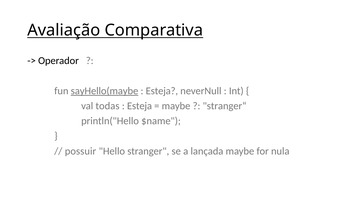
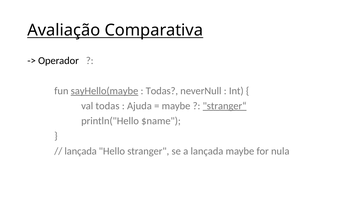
Esteja at (162, 91): Esteja -> Todas
Esteja at (140, 106): Esteja -> Ajuda
stranger“ underline: none -> present
possuir at (81, 151): possuir -> lançada
